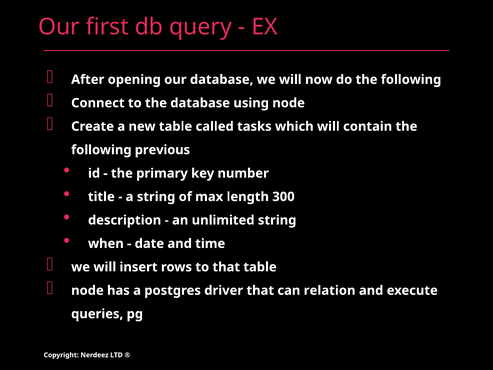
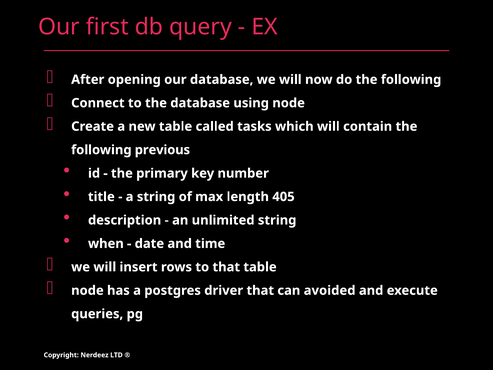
300: 300 -> 405
relation: relation -> avoided
